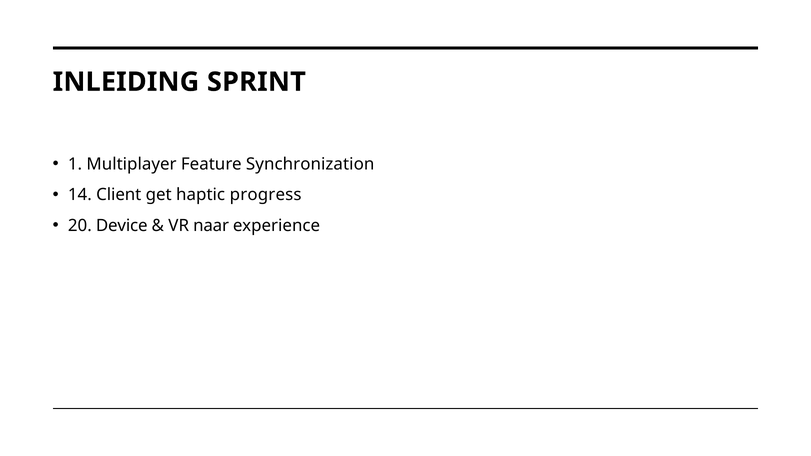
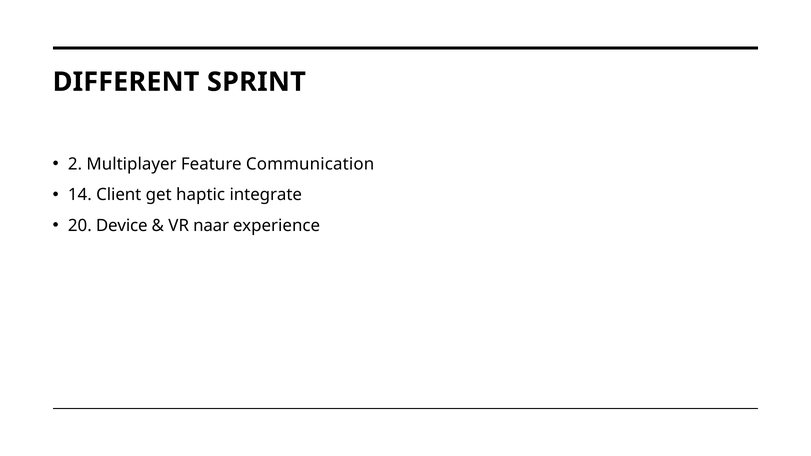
INLEIDING: INLEIDING -> DIFFERENT
1: 1 -> 2
Synchronization: Synchronization -> Communication
progress: progress -> integrate
